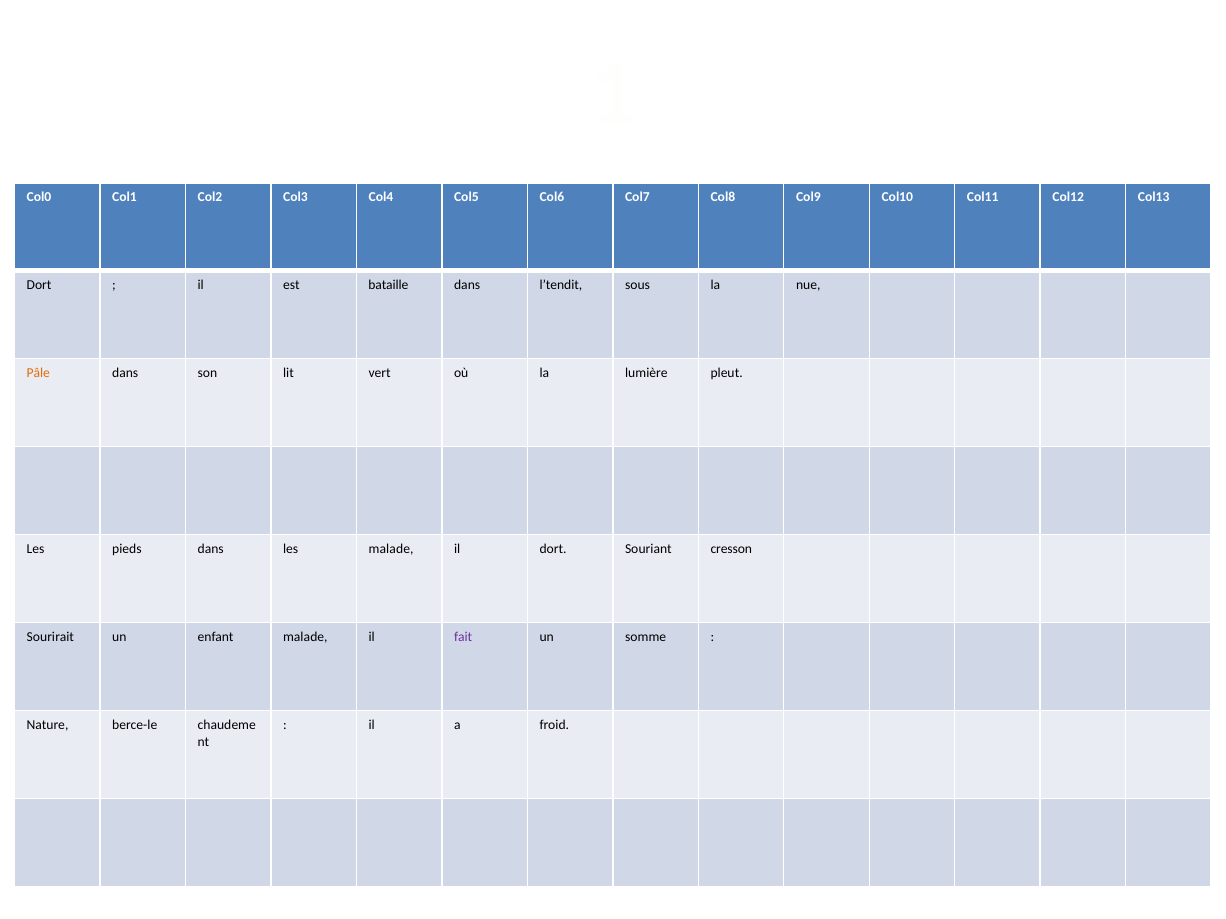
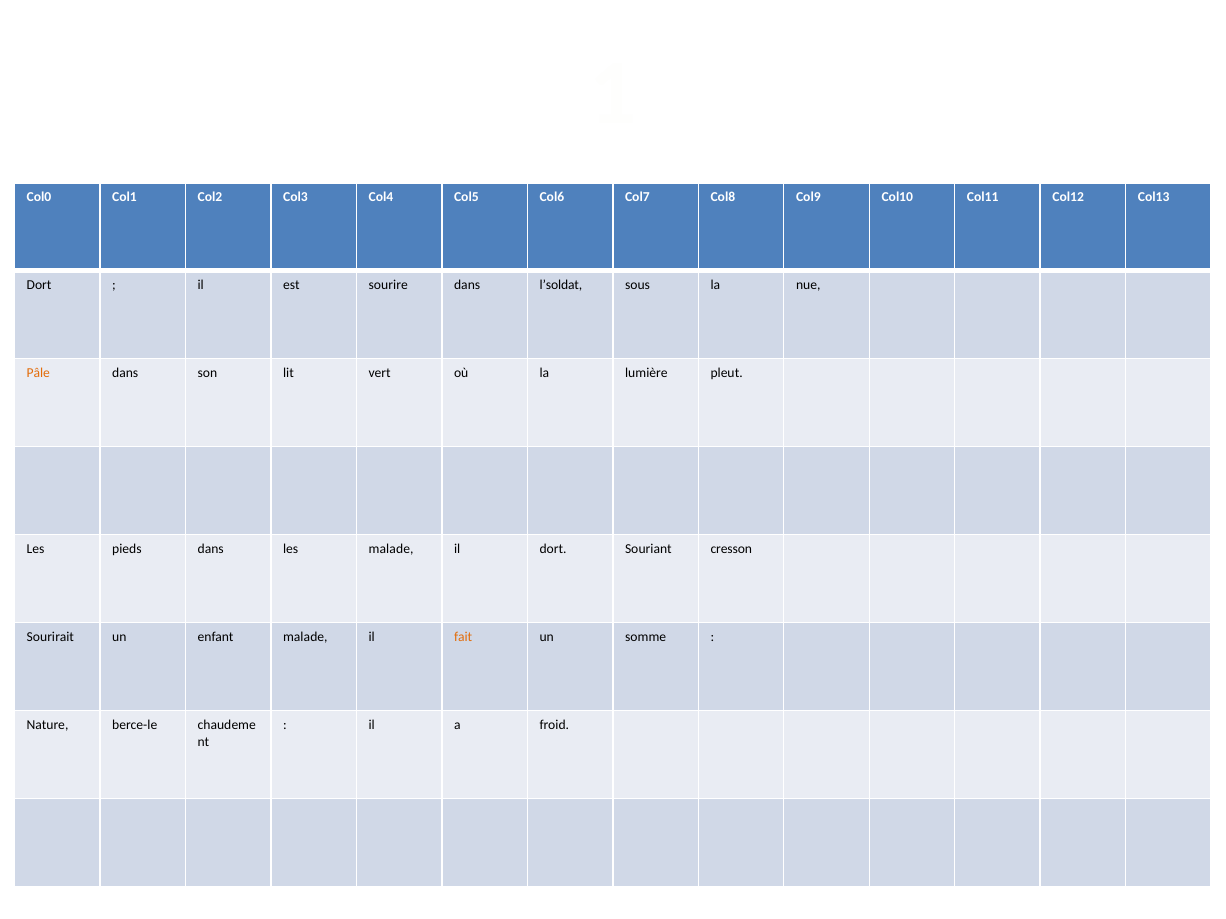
bataille: bataille -> sourire
l’tendit: l’tendit -> l’soldat
fait colour: purple -> orange
